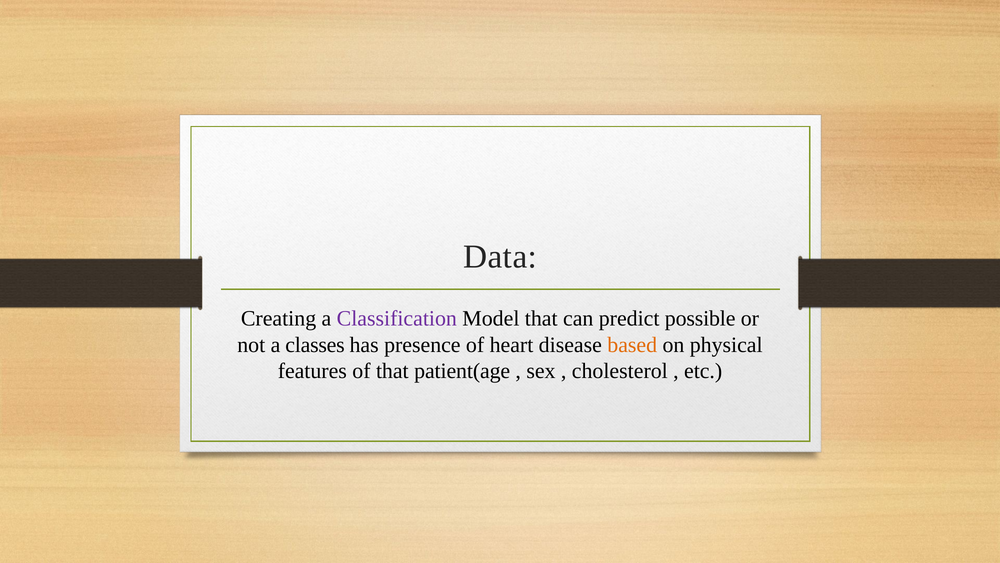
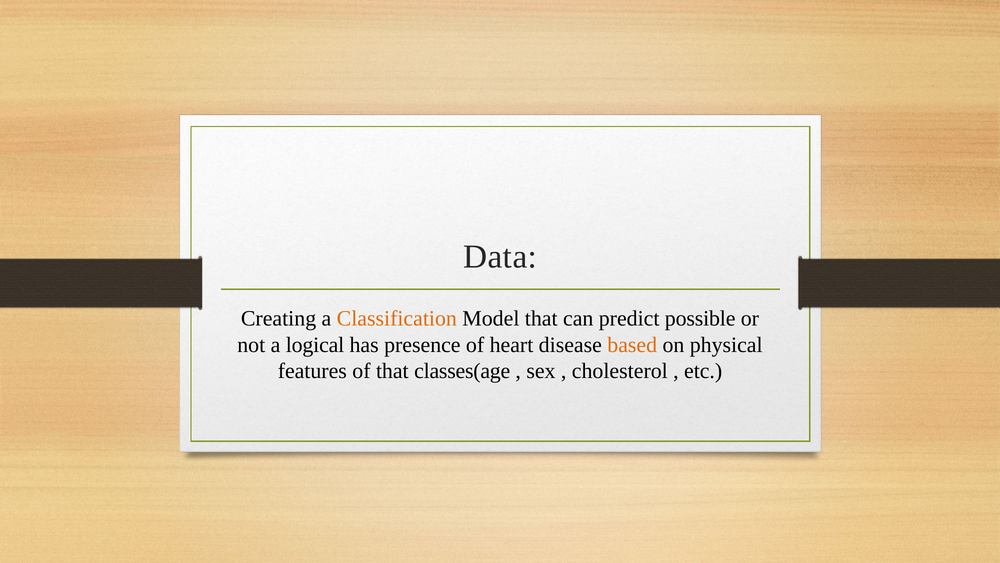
Classification colour: purple -> orange
classes: classes -> logical
patient(age: patient(age -> classes(age
